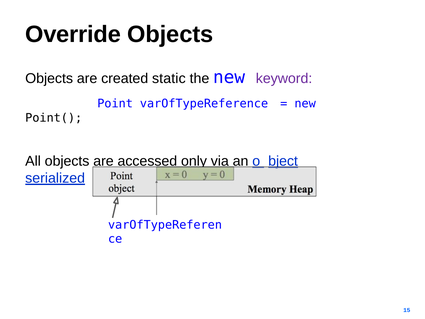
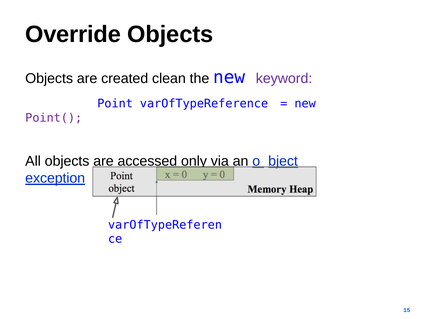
static: static -> clean
Point( colour: black -> purple
serialized: serialized -> exception
